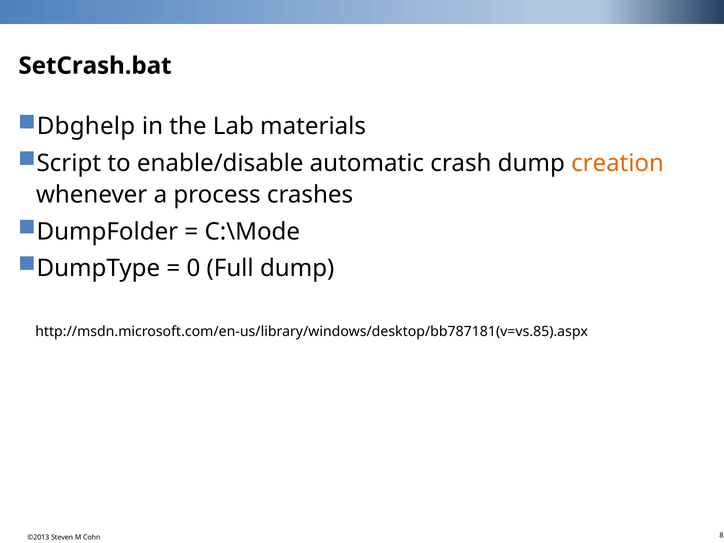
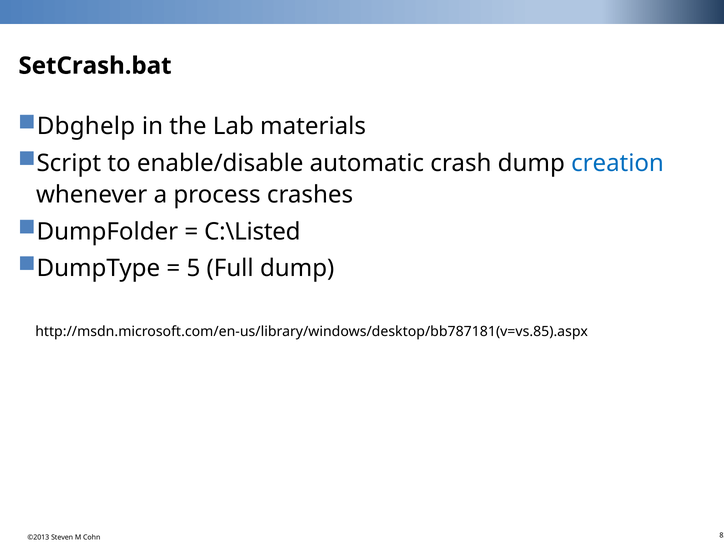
creation colour: orange -> blue
C:\Mode: C:\Mode -> C:\Listed
0: 0 -> 5
